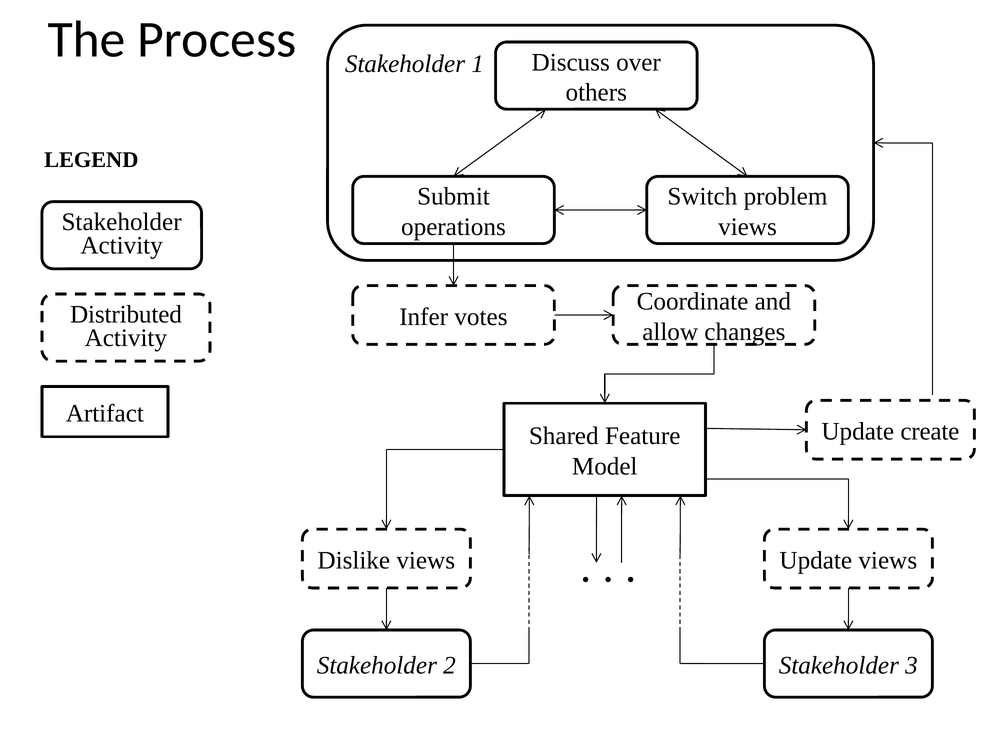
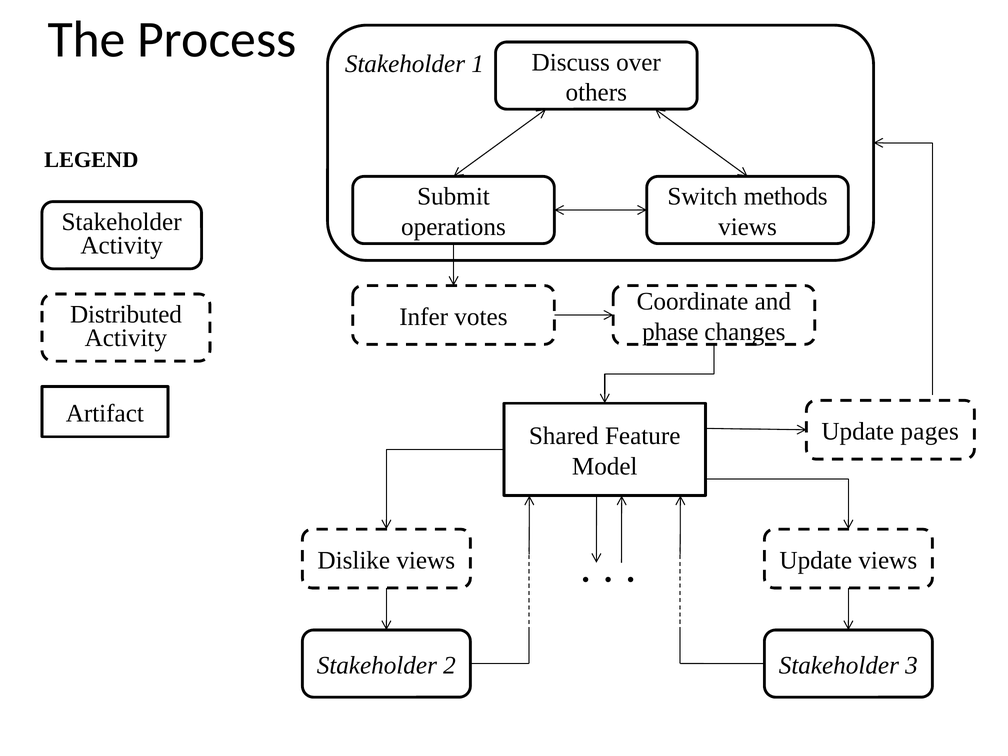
problem: problem -> methods
allow: allow -> phase
create: create -> pages
